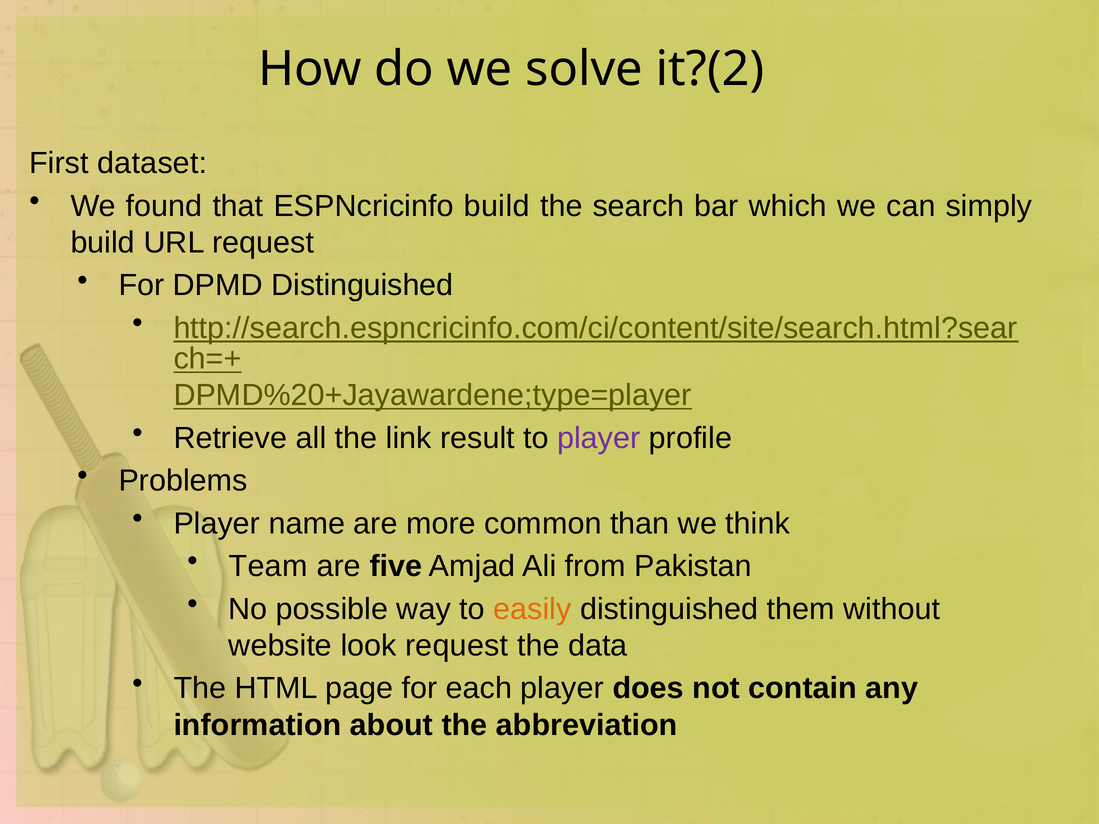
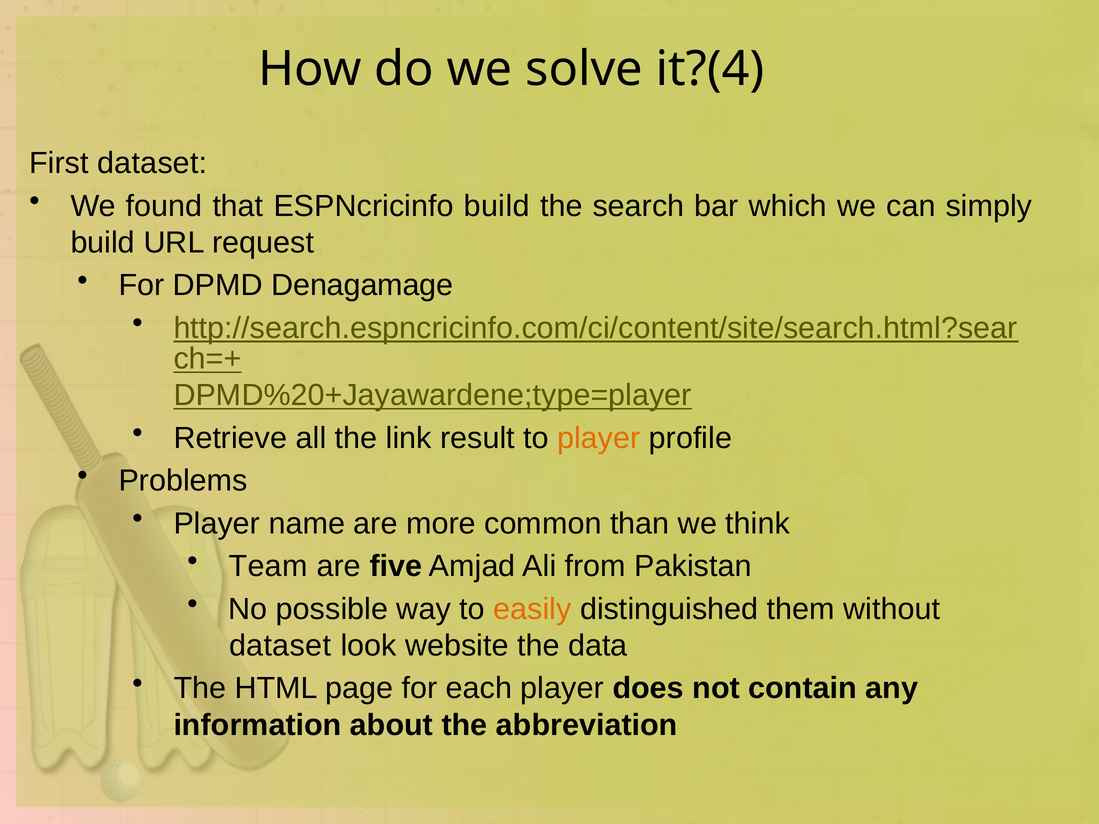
it?(2: it?(2 -> it?(4
DPMD Distinguished: Distinguished -> Denagamage
player at (599, 438) colour: purple -> orange
website at (280, 646): website -> dataset
look request: request -> website
